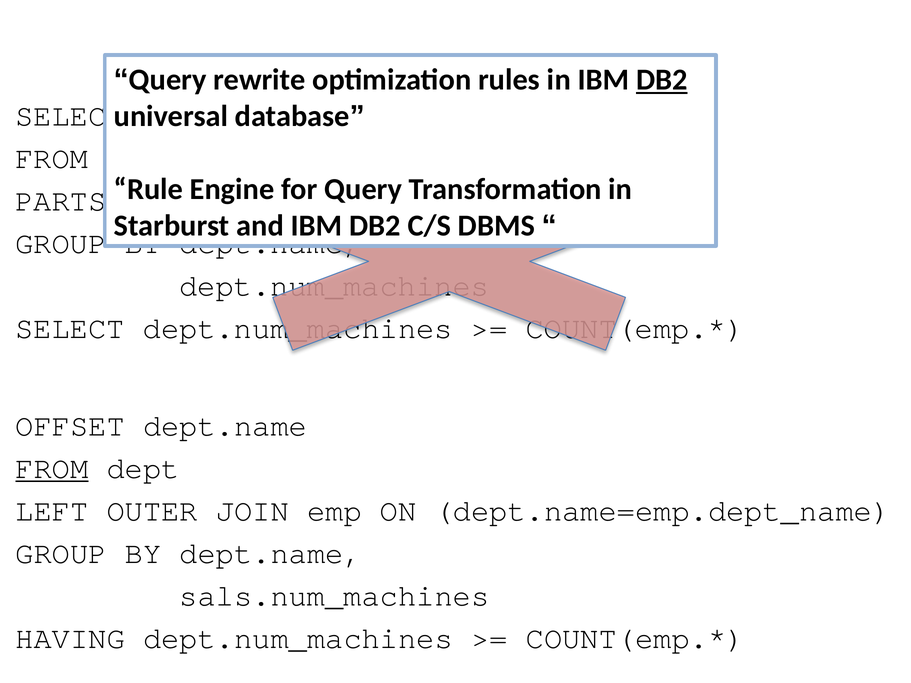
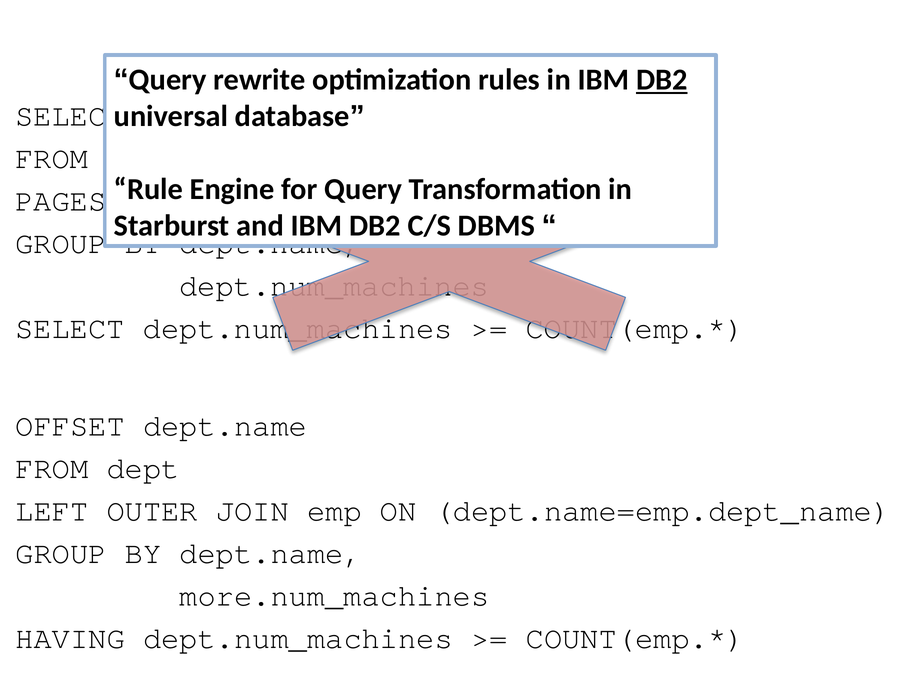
PARTS: PARTS -> PAGES
FROM at (52, 468) underline: present -> none
sals.num_machines: sals.num_machines -> more.num_machines
